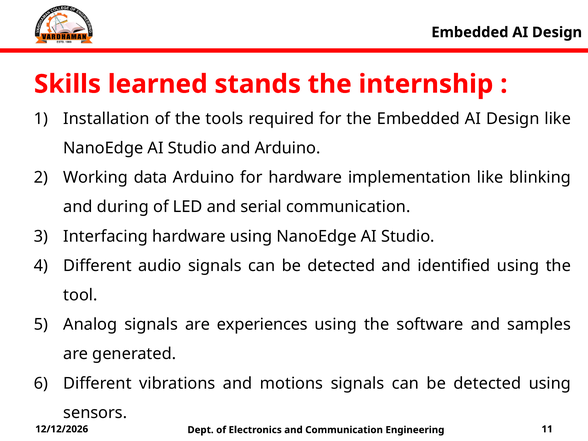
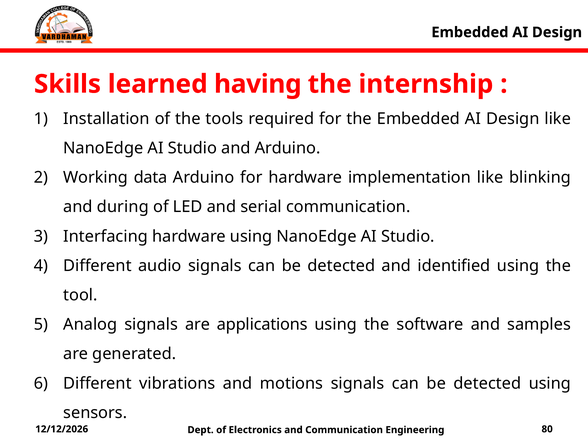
stands: stands -> having
experiences: experiences -> applications
11: 11 -> 80
